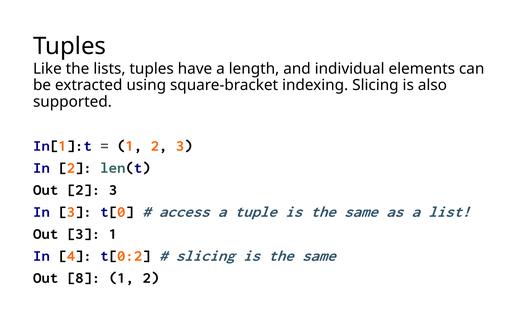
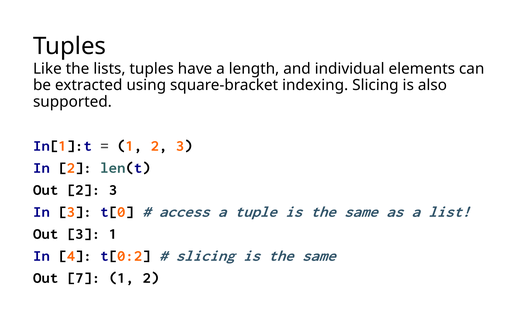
8: 8 -> 7
